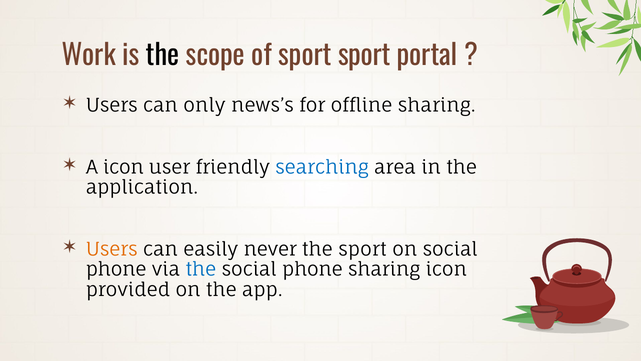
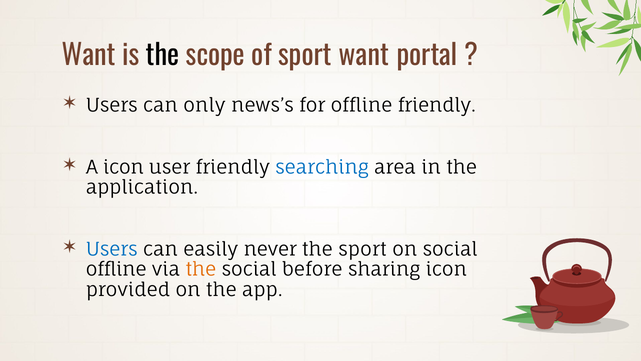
Work at (89, 56): Work -> Want
sport sport: sport -> want
offline sharing: sharing -> friendly
Users at (112, 249) colour: orange -> blue
phone at (116, 269): phone -> offline
the at (201, 269) colour: blue -> orange
phone at (312, 269): phone -> before
